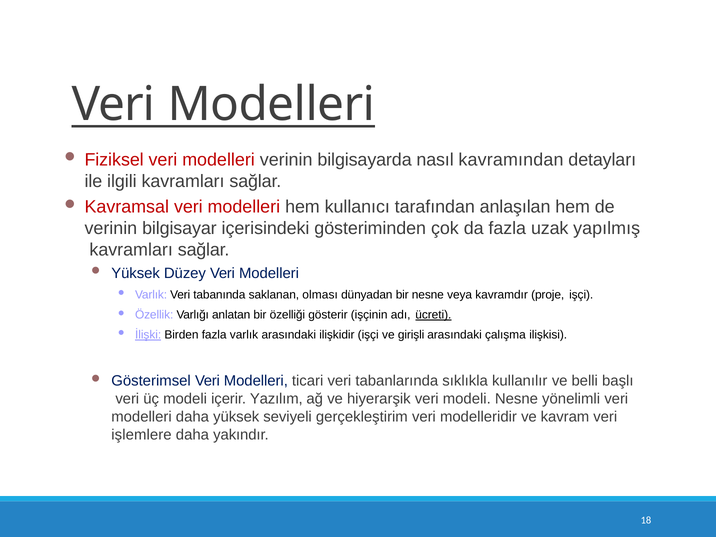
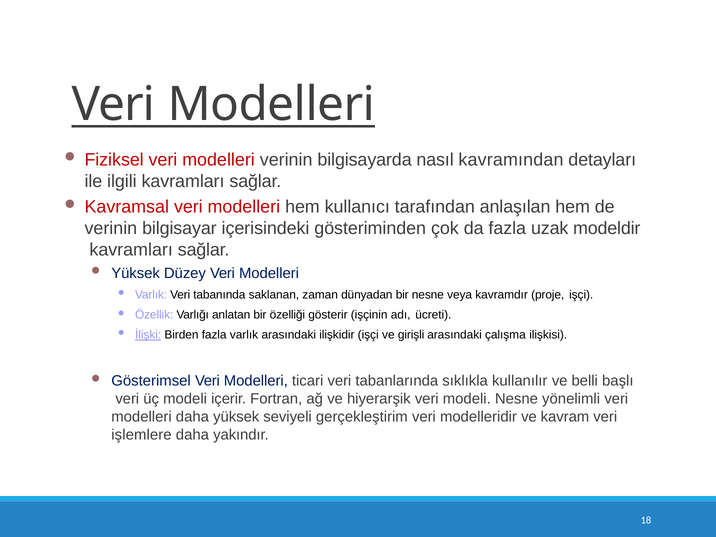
yapılmış: yapılmış -> modeldir
olması: olması -> zaman
ücreti underline: present -> none
Yazılım: Yazılım -> Fortran
